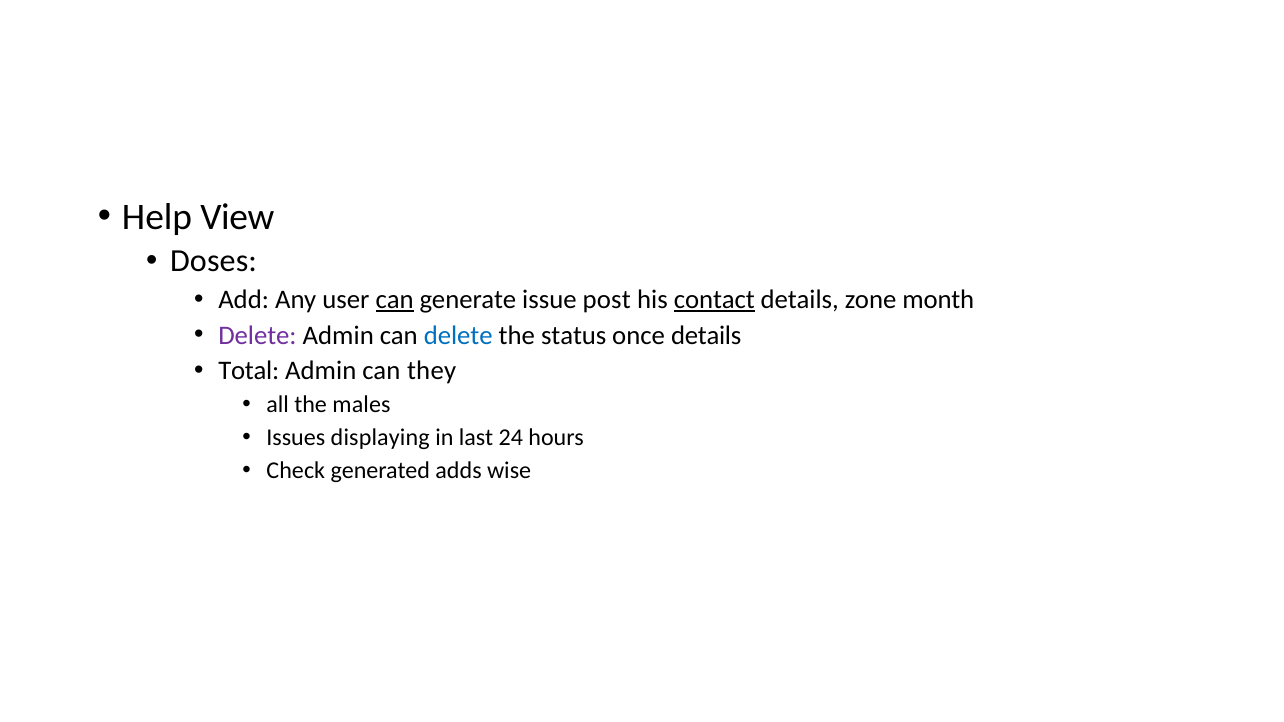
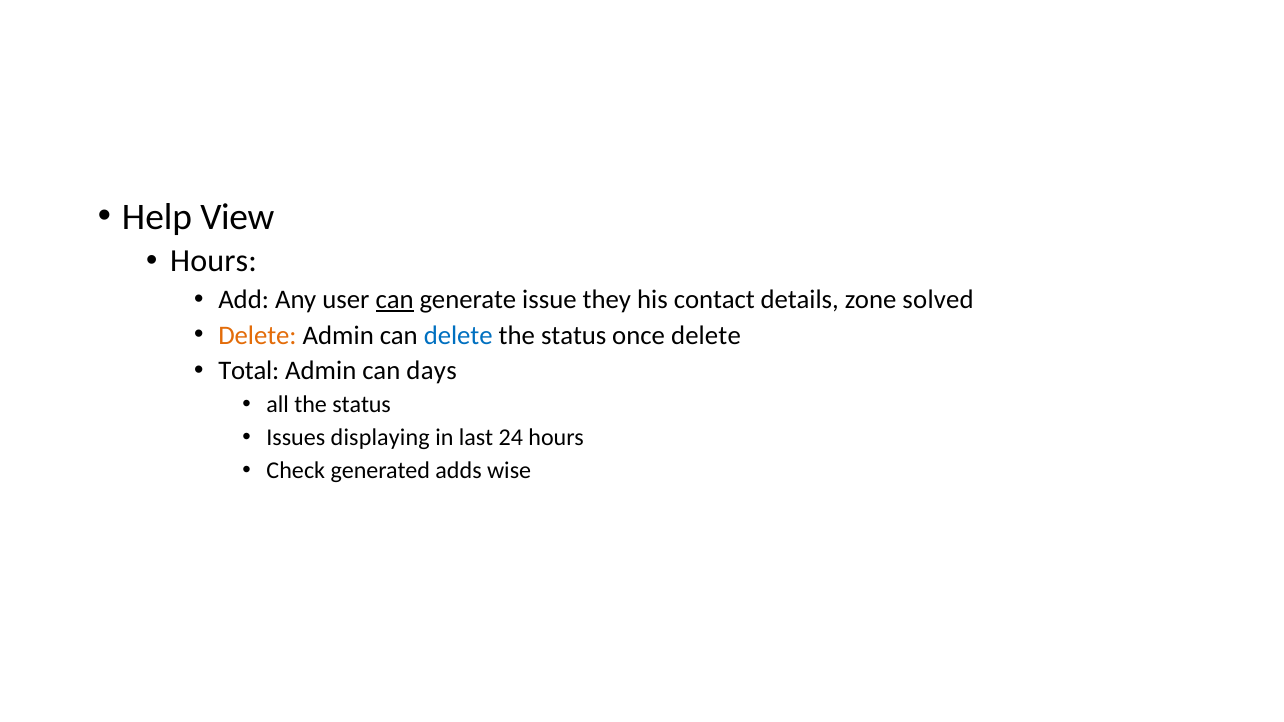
Doses at (214, 261): Doses -> Hours
post: post -> they
contact underline: present -> none
month: month -> solved
Delete at (257, 335) colour: purple -> orange
once details: details -> delete
they: they -> days
all the males: males -> status
